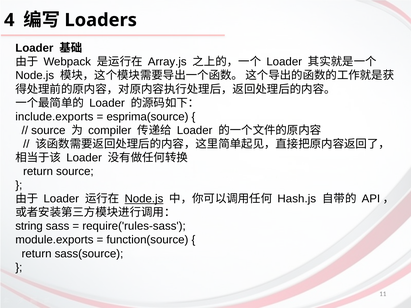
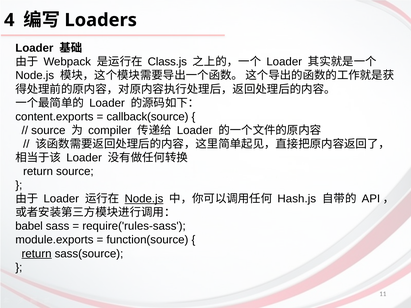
Array.js: Array.js -> Class.js
include.exports: include.exports -> content.exports
esprima(source: esprima(source -> callback(source
string: string -> babel
return at (37, 254) underline: none -> present
